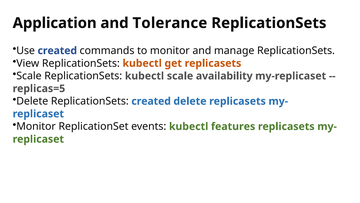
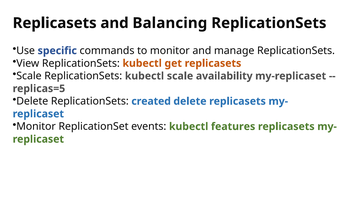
Application at (55, 23): Application -> Replicasets
Tolerance: Tolerance -> Balancing
Use created: created -> specific
